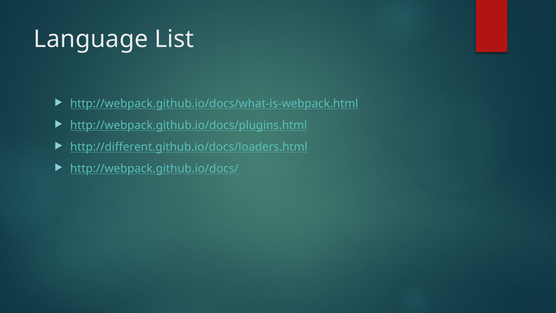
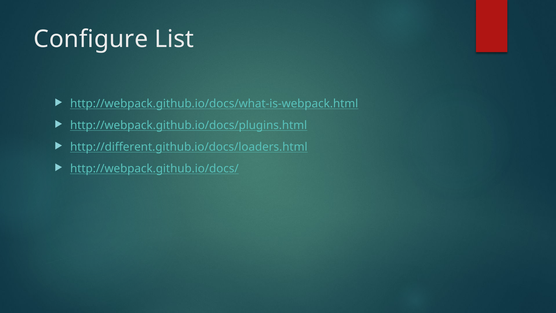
Language: Language -> Configure
